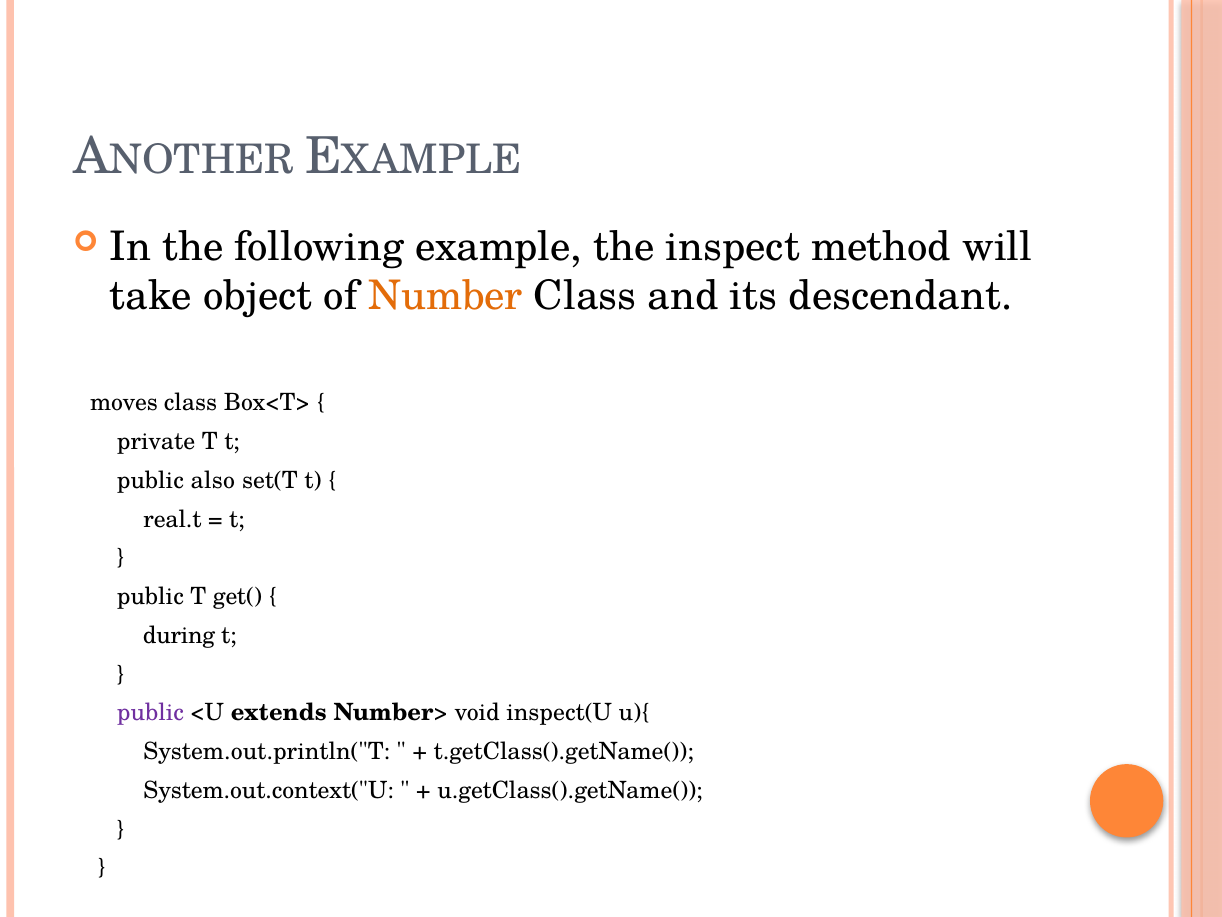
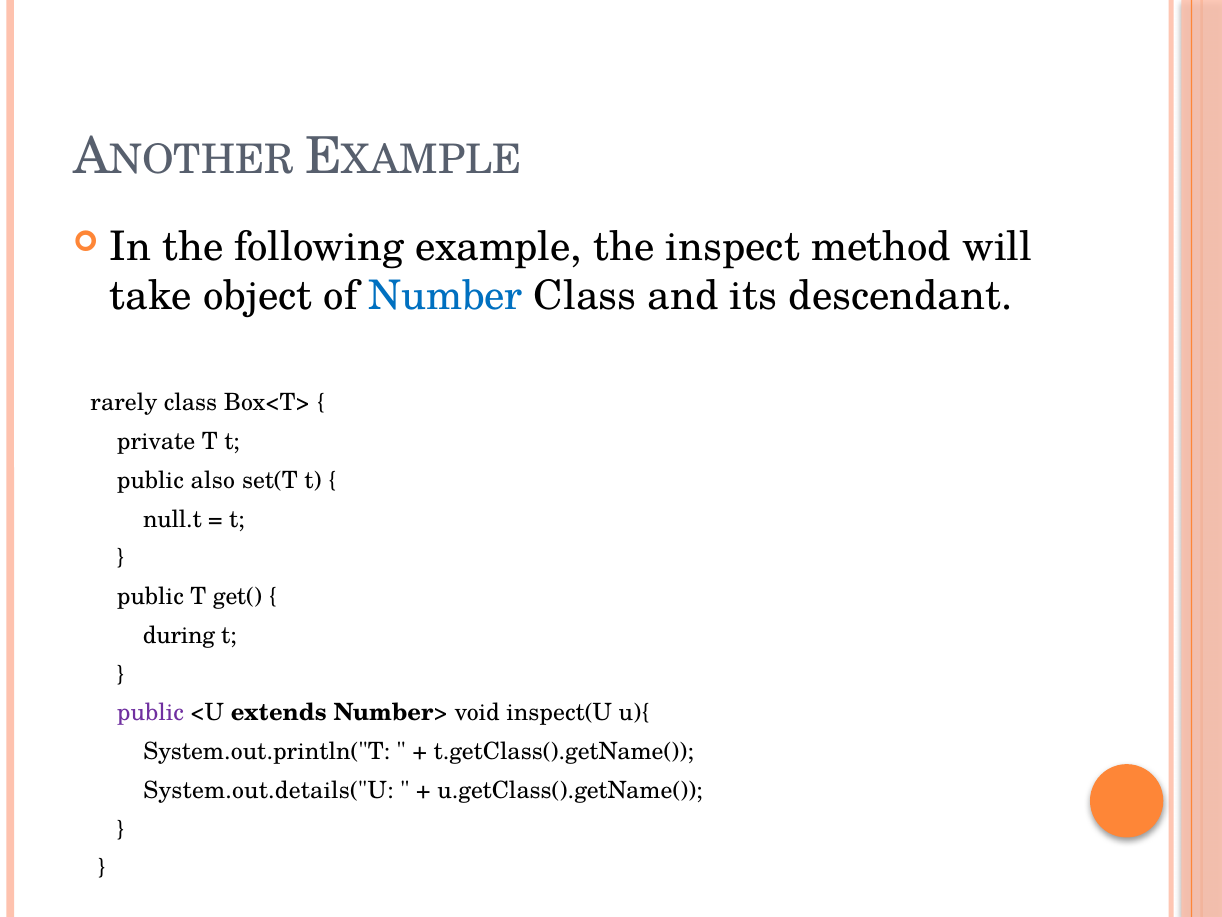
Number colour: orange -> blue
moves: moves -> rarely
real.t: real.t -> null.t
System.out.context("U: System.out.context("U -> System.out.details("U
